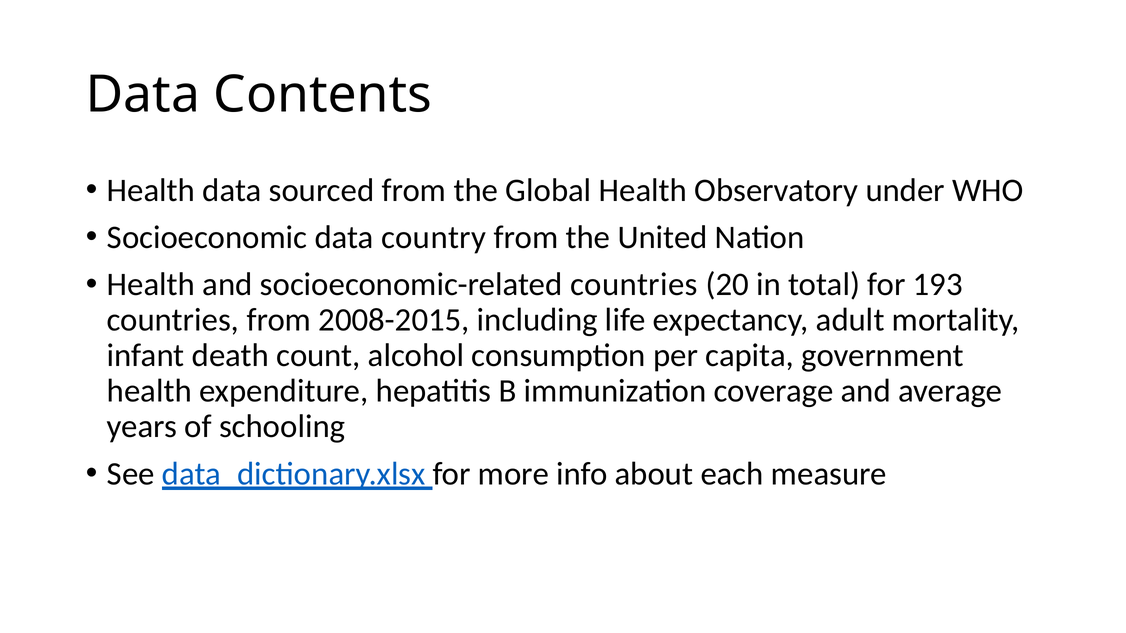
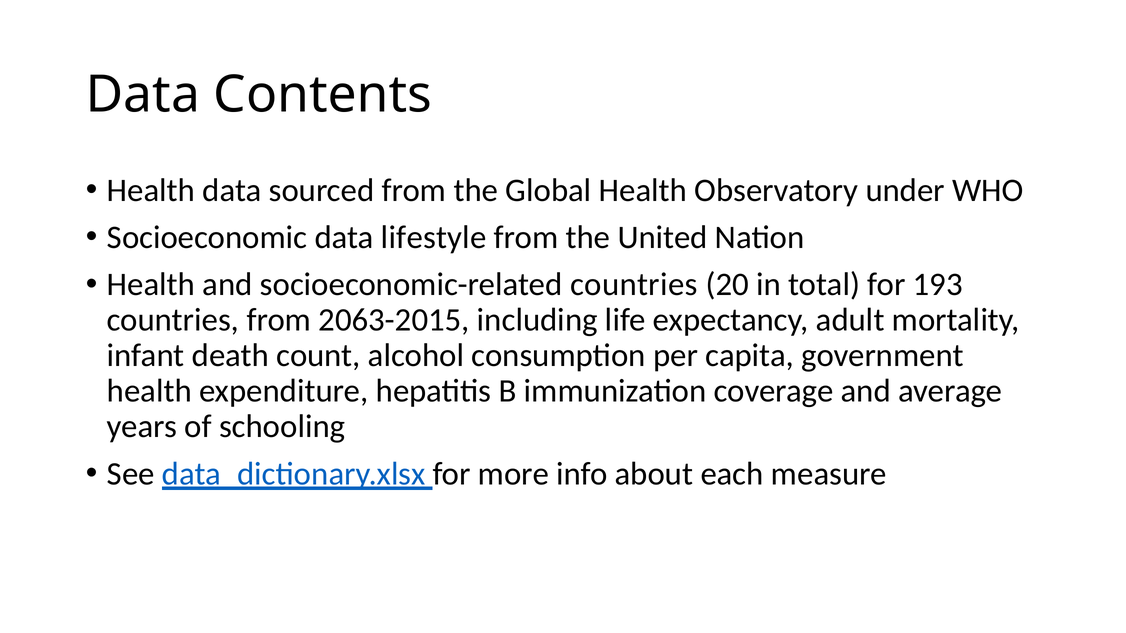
country: country -> lifestyle
2008-2015: 2008-2015 -> 2063-2015
